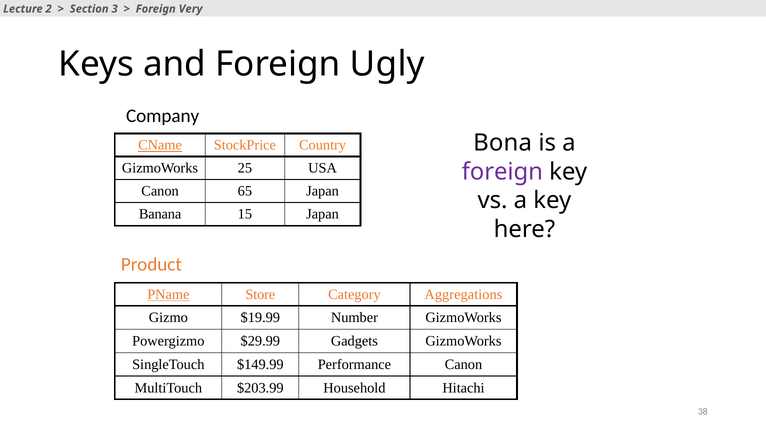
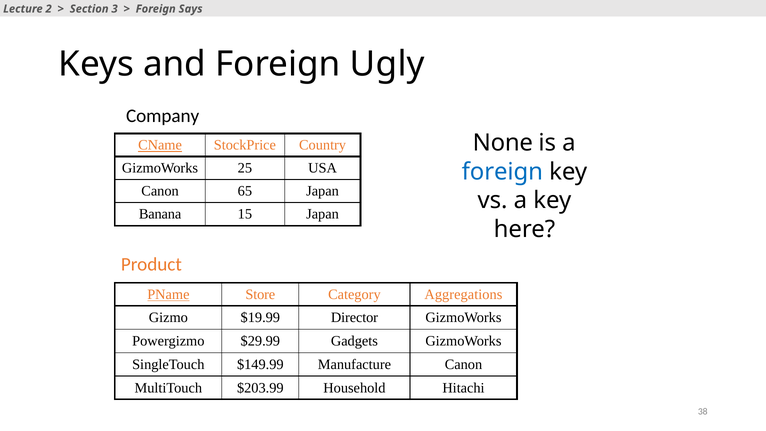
Very: Very -> Says
Bona: Bona -> None
foreign at (502, 172) colour: purple -> blue
Number: Number -> Director
Performance: Performance -> Manufacture
